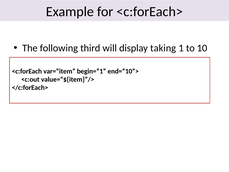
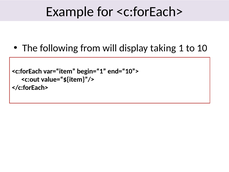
third: third -> from
